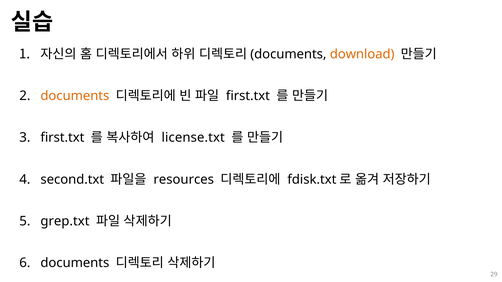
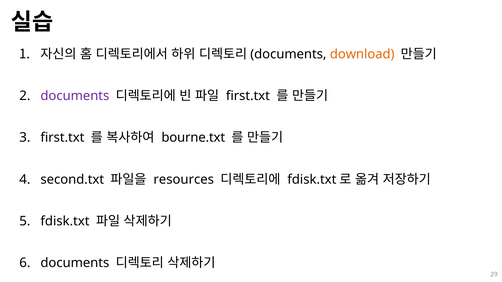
documents at (75, 96) colour: orange -> purple
license.txt: license.txt -> bourne.txt
grep.txt at (65, 222): grep.txt -> fdisk.txt
